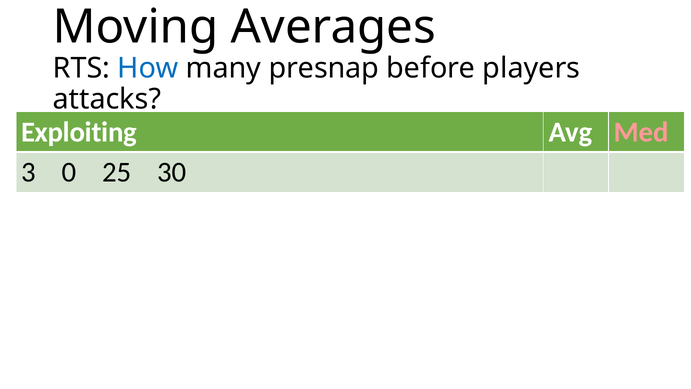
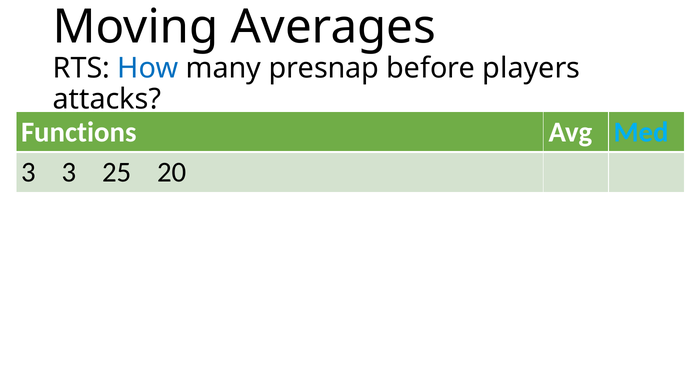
Exploiting: Exploiting -> Functions
Med colour: pink -> light blue
3 0: 0 -> 3
30: 30 -> 20
